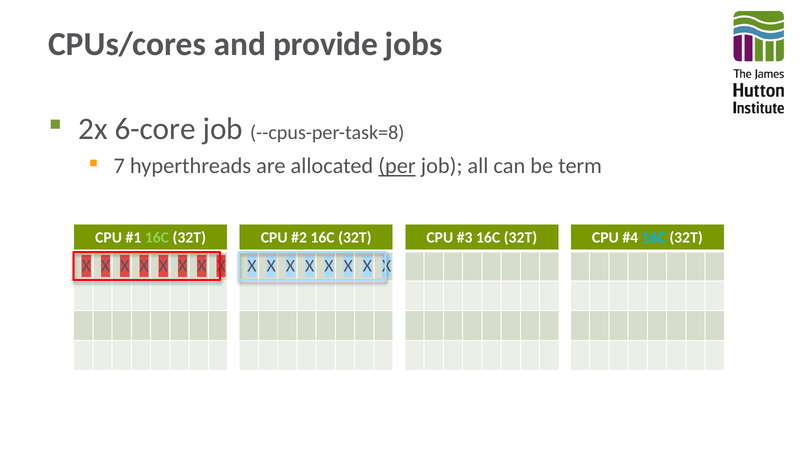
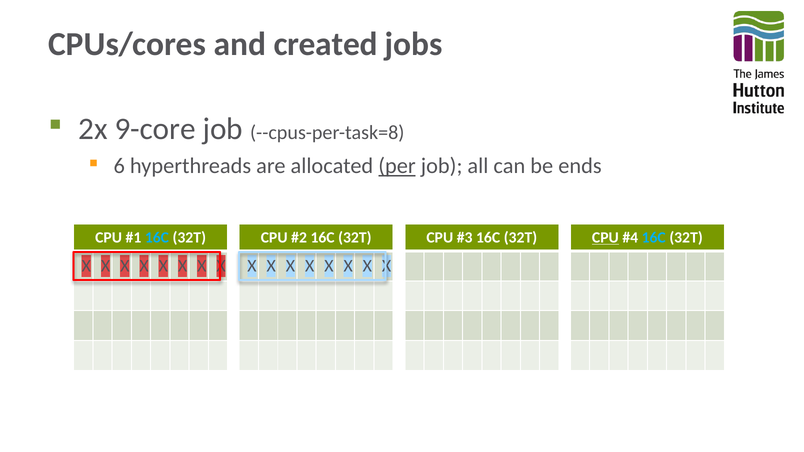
provide: provide -> created
6-core: 6-core -> 9-core
7: 7 -> 6
term: term -> ends
16C at (157, 238) colour: light green -> light blue
CPU at (605, 238) underline: none -> present
